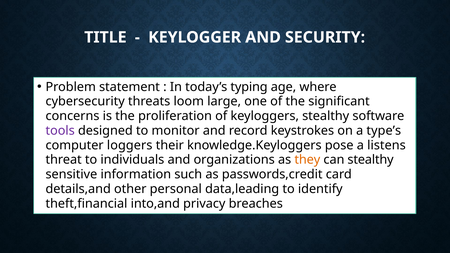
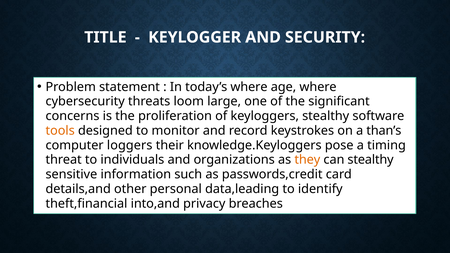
today’s typing: typing -> where
tools colour: purple -> orange
type’s: type’s -> than’s
listens: listens -> timing
